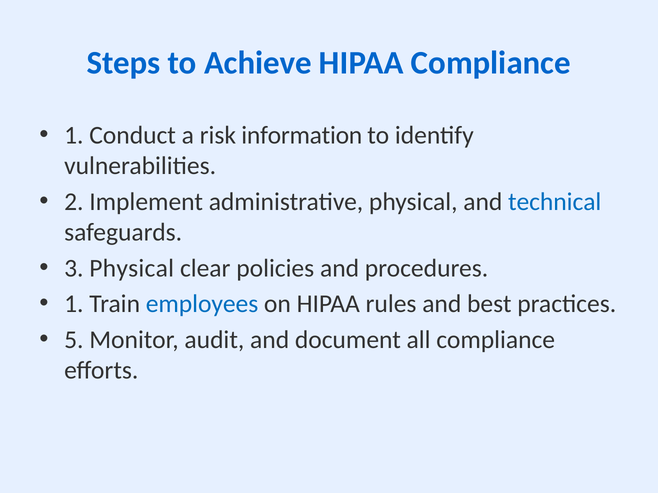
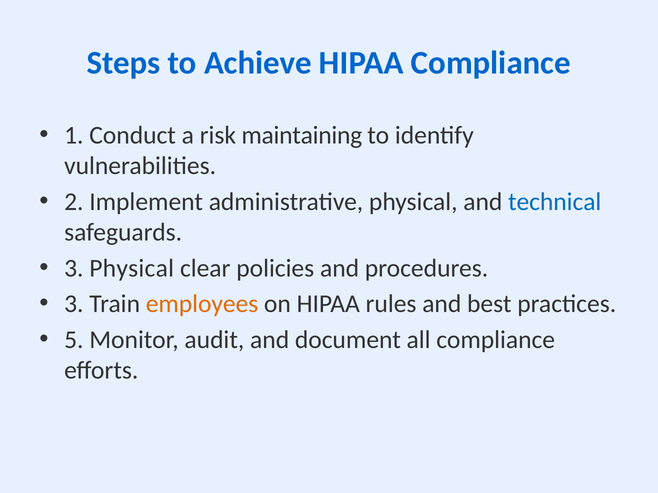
information: information -> maintaining
1 at (74, 304): 1 -> 3
employees colour: blue -> orange
